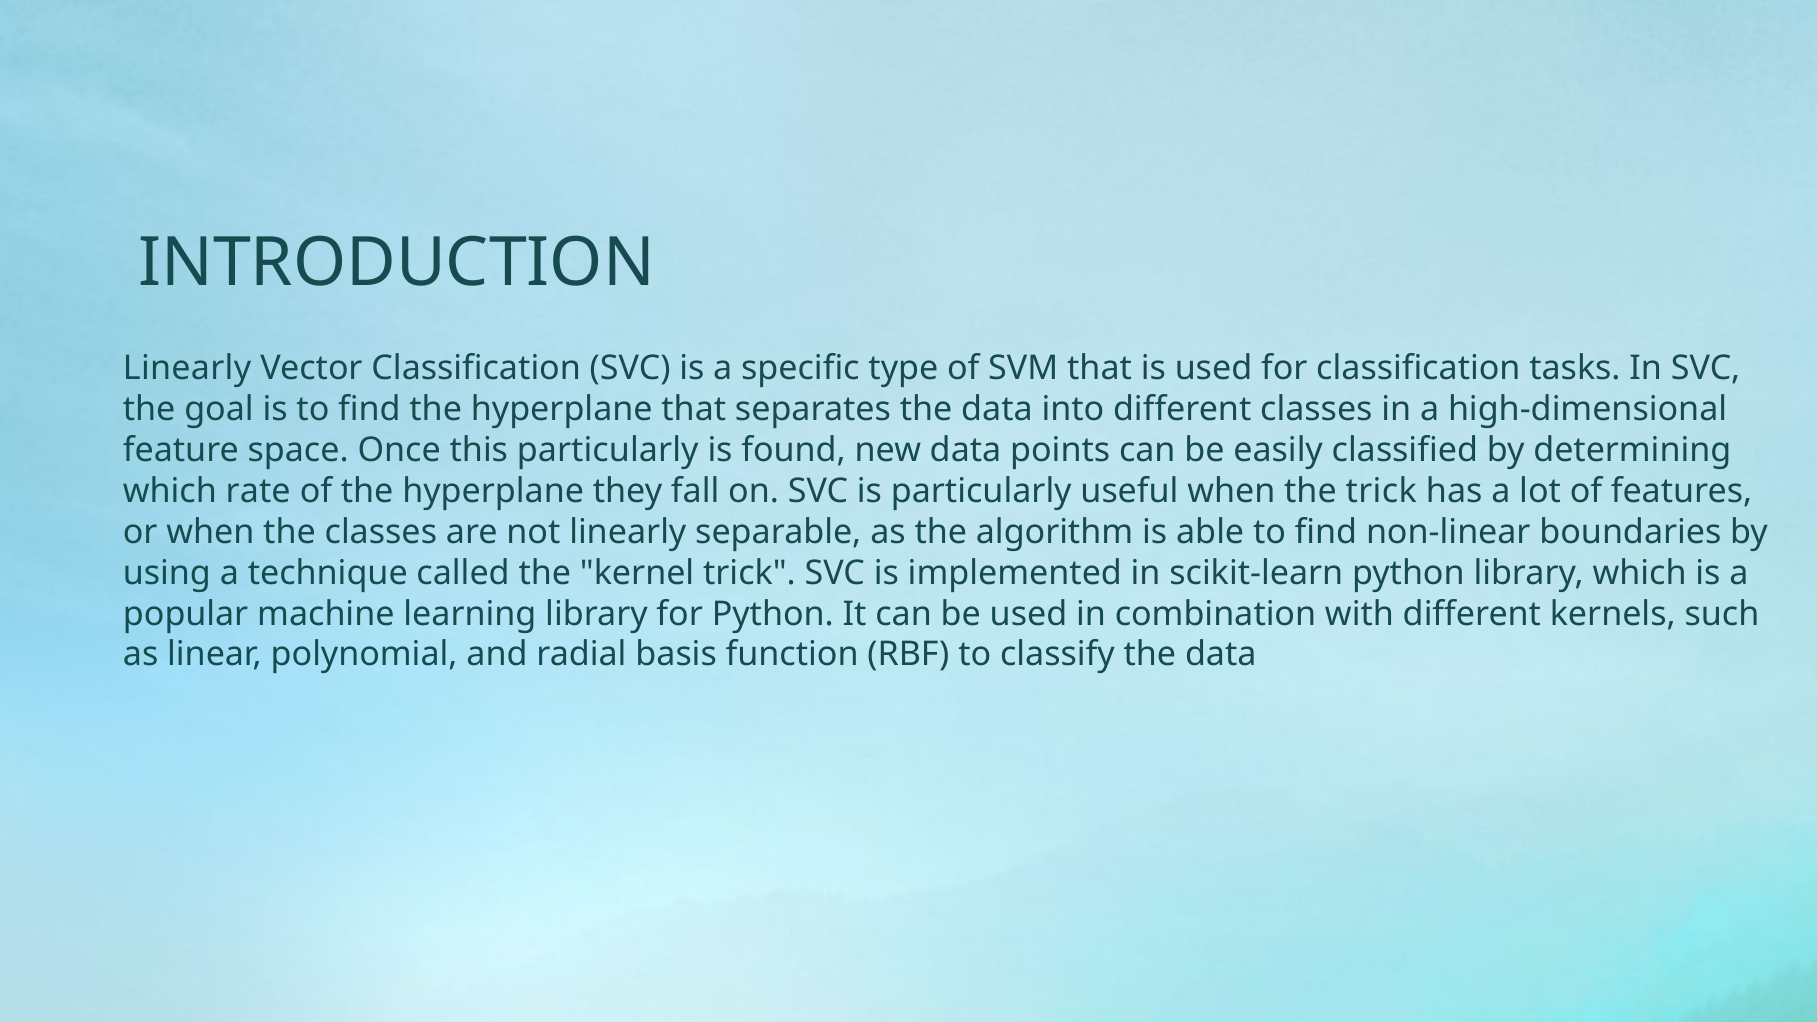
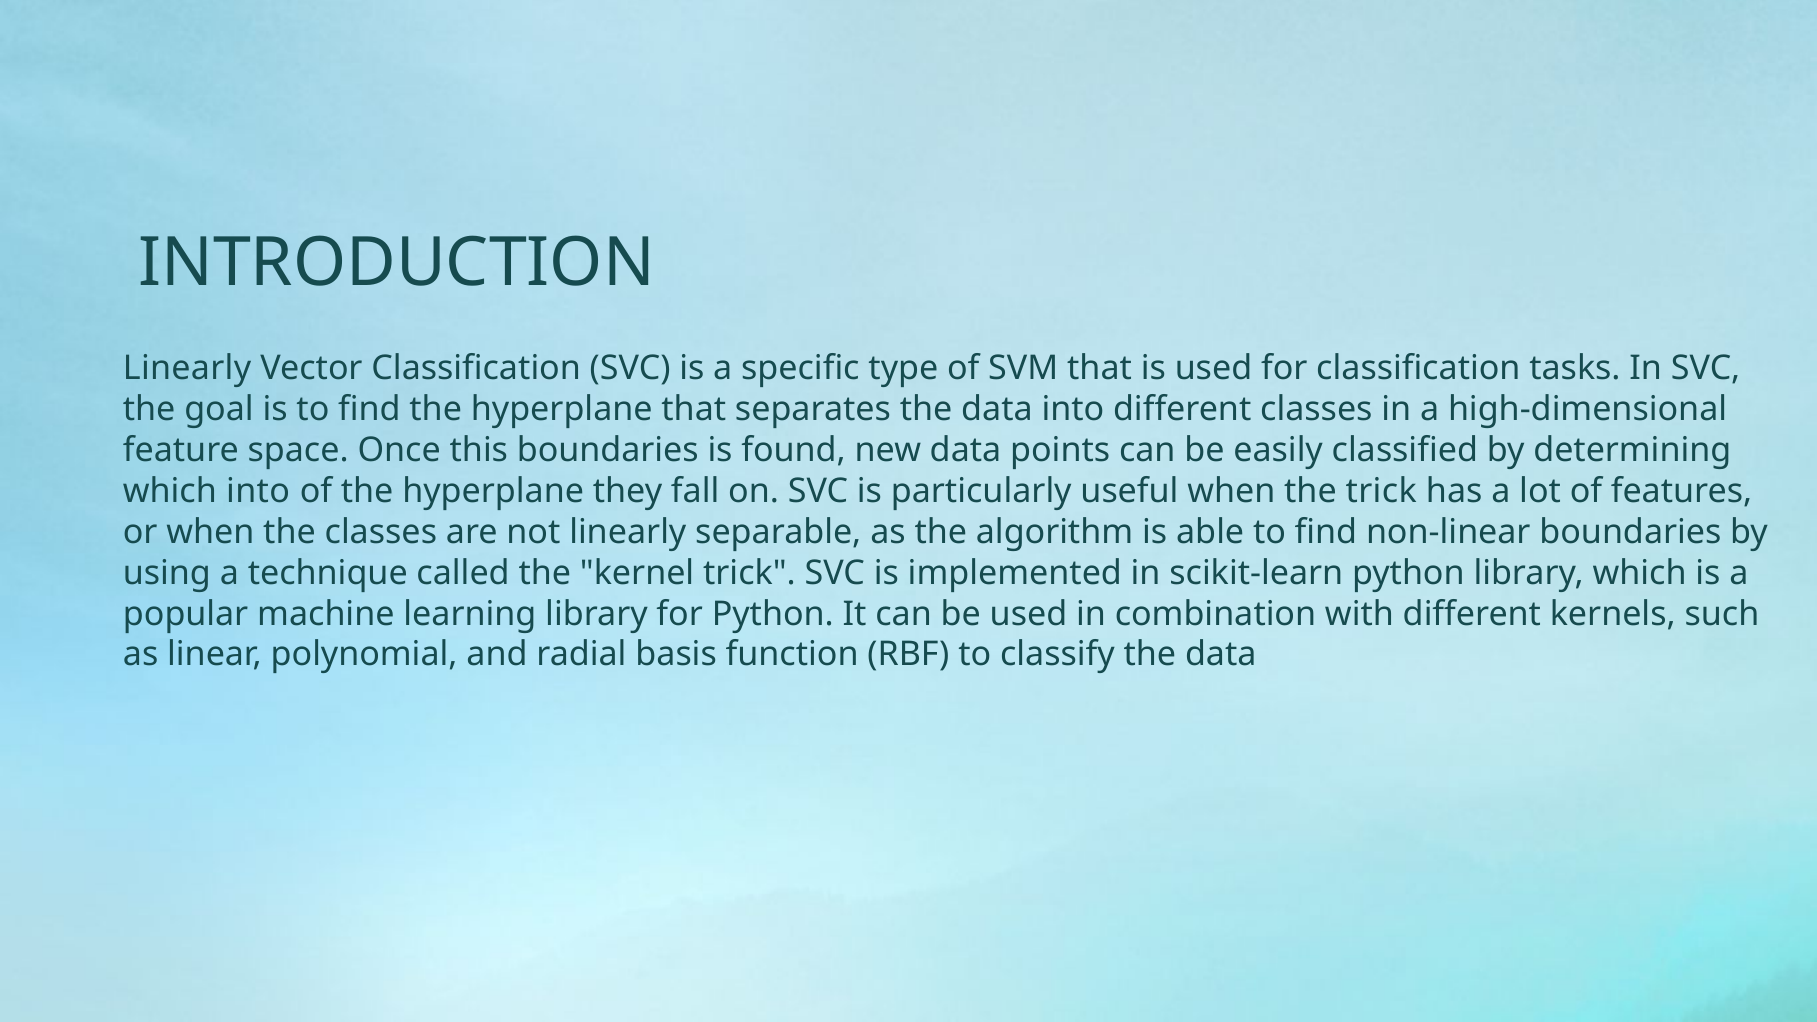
this particularly: particularly -> boundaries
which rate: rate -> into
